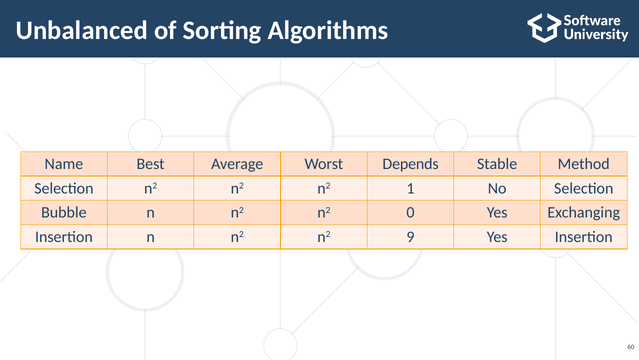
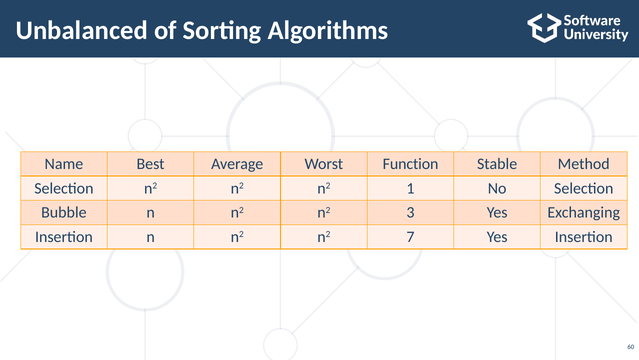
Depends: Depends -> Function
0: 0 -> 3
9: 9 -> 7
